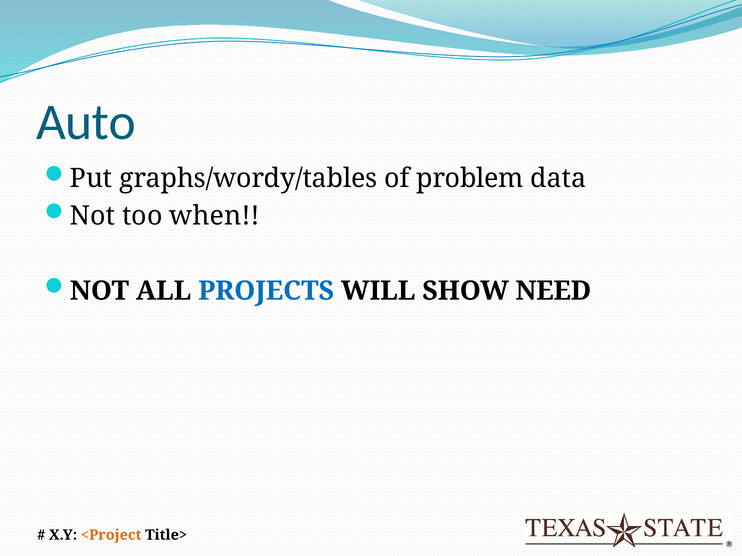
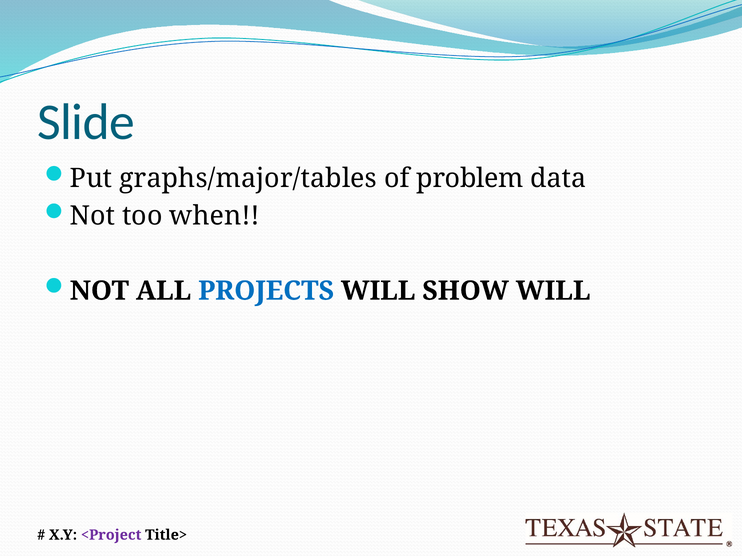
Auto: Auto -> Slide
graphs/wordy/tables: graphs/wordy/tables -> graphs/major/tables
SHOW NEED: NEED -> WILL
<Project colour: orange -> purple
